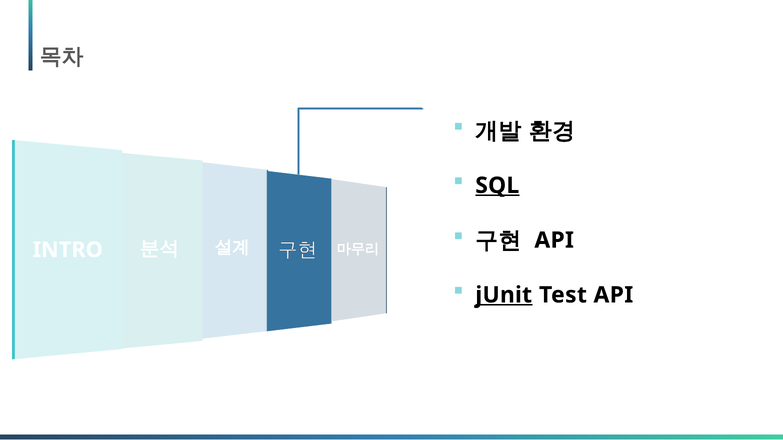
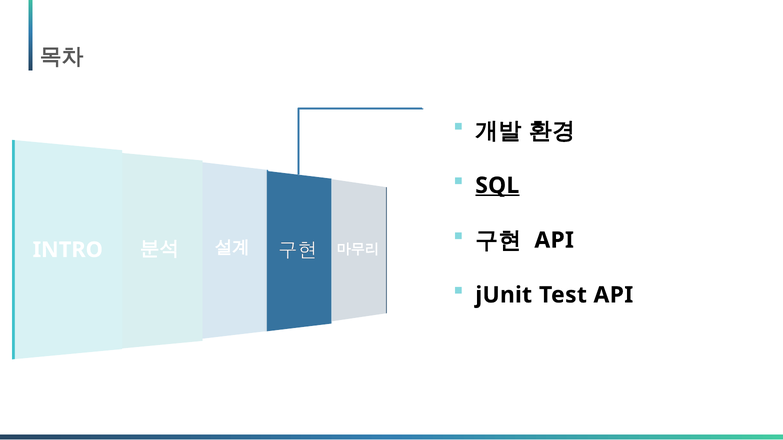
jUnit underline: present -> none
